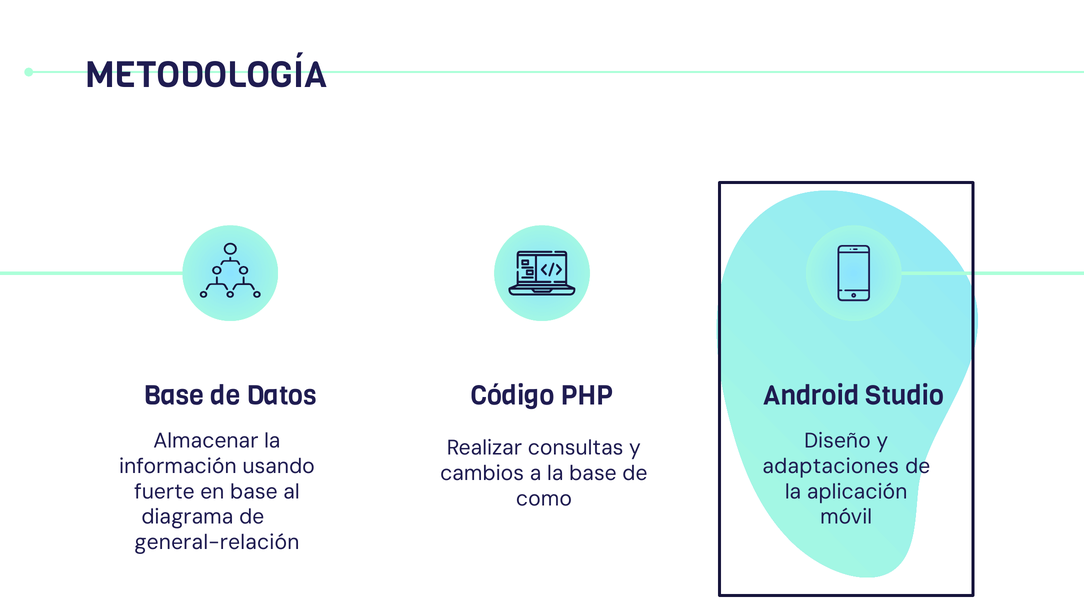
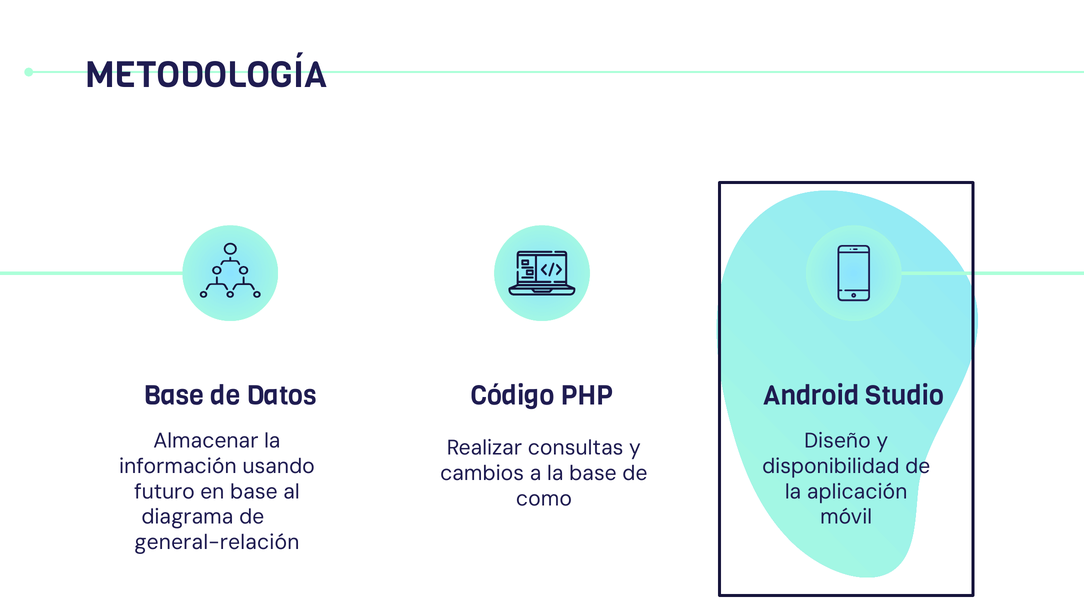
adaptaciones: adaptaciones -> disponibilidad
fuerte: fuerte -> futuro
